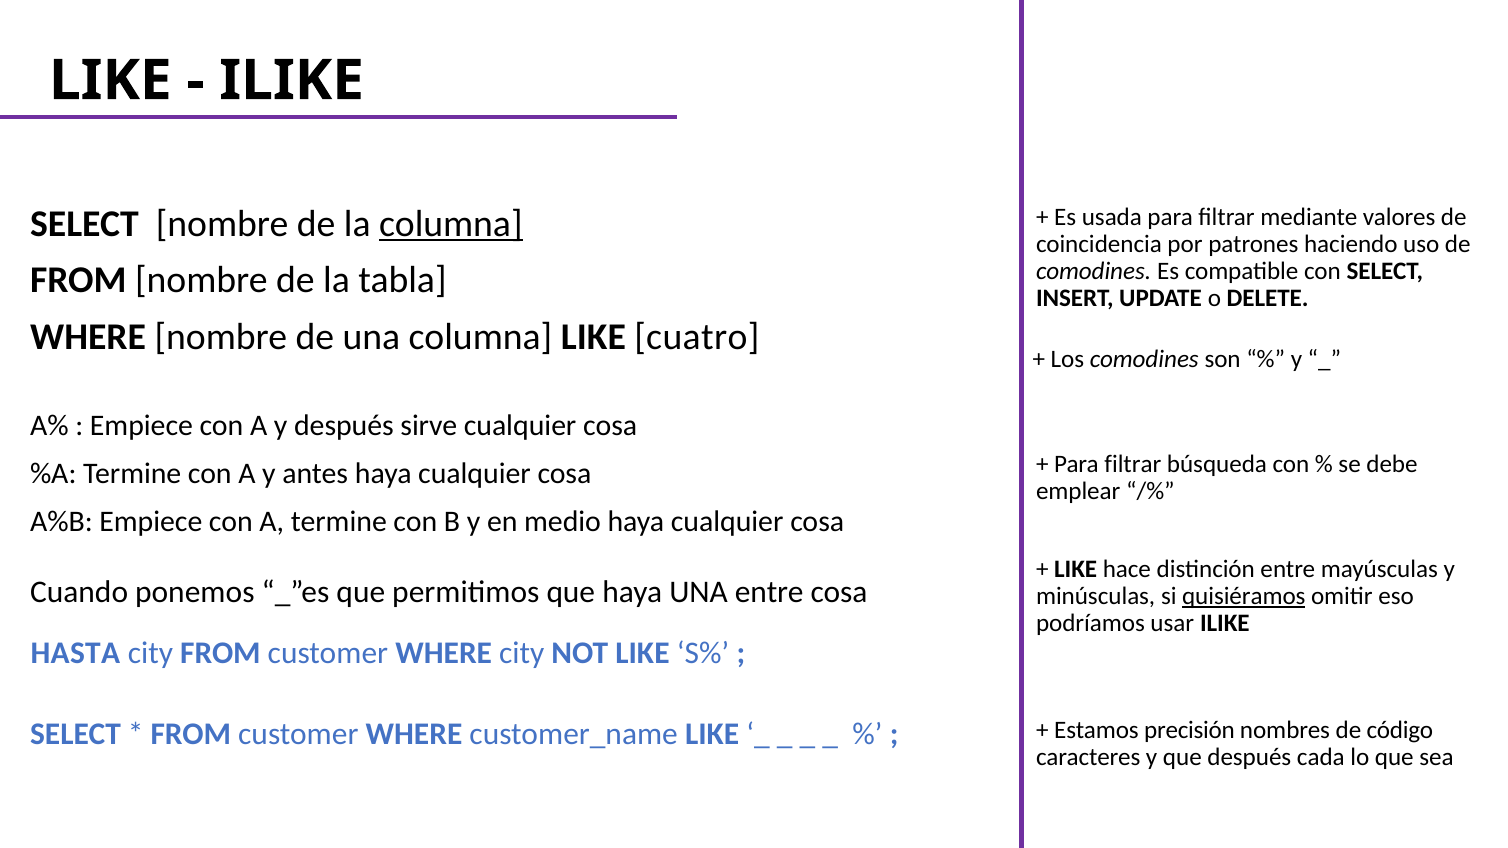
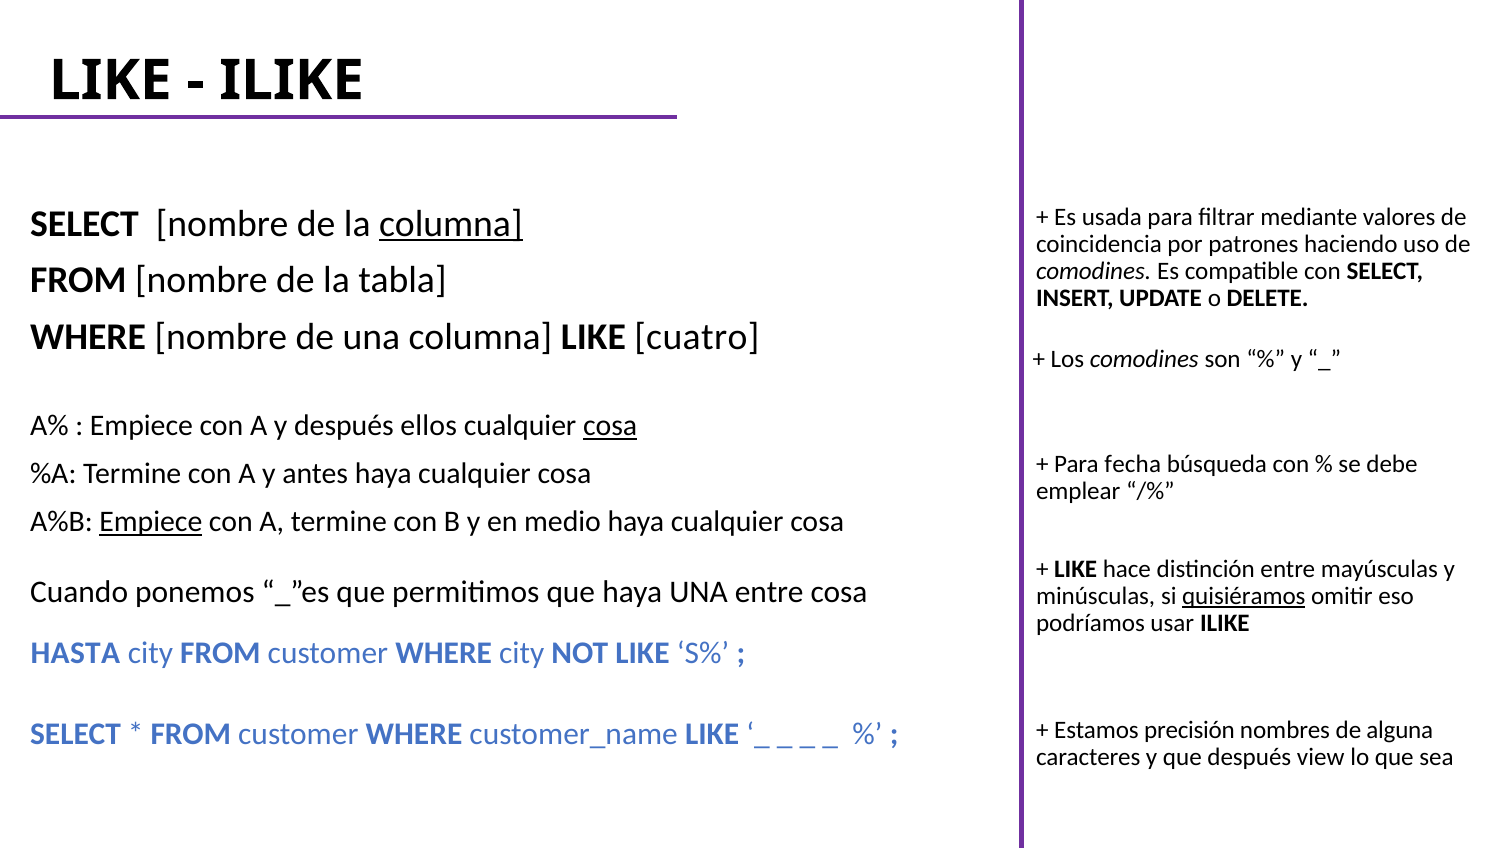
sirve: sirve -> ellos
cosa at (610, 426) underline: none -> present
filtrar at (1133, 465): filtrar -> fecha
Empiece at (151, 522) underline: none -> present
código: código -> alguna
cada: cada -> view
